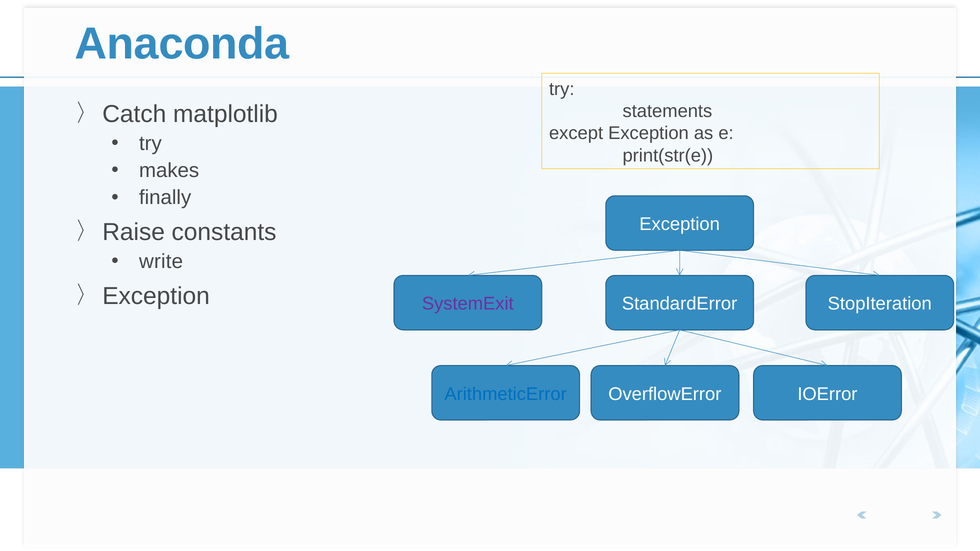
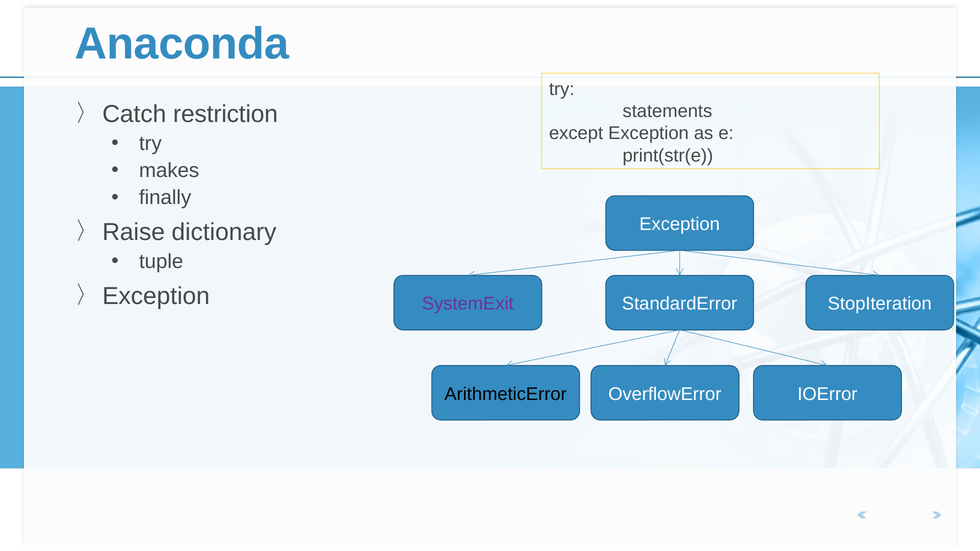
matplotlib: matplotlib -> restriction
constants: constants -> dictionary
write: write -> tuple
ArithmeticError colour: blue -> black
